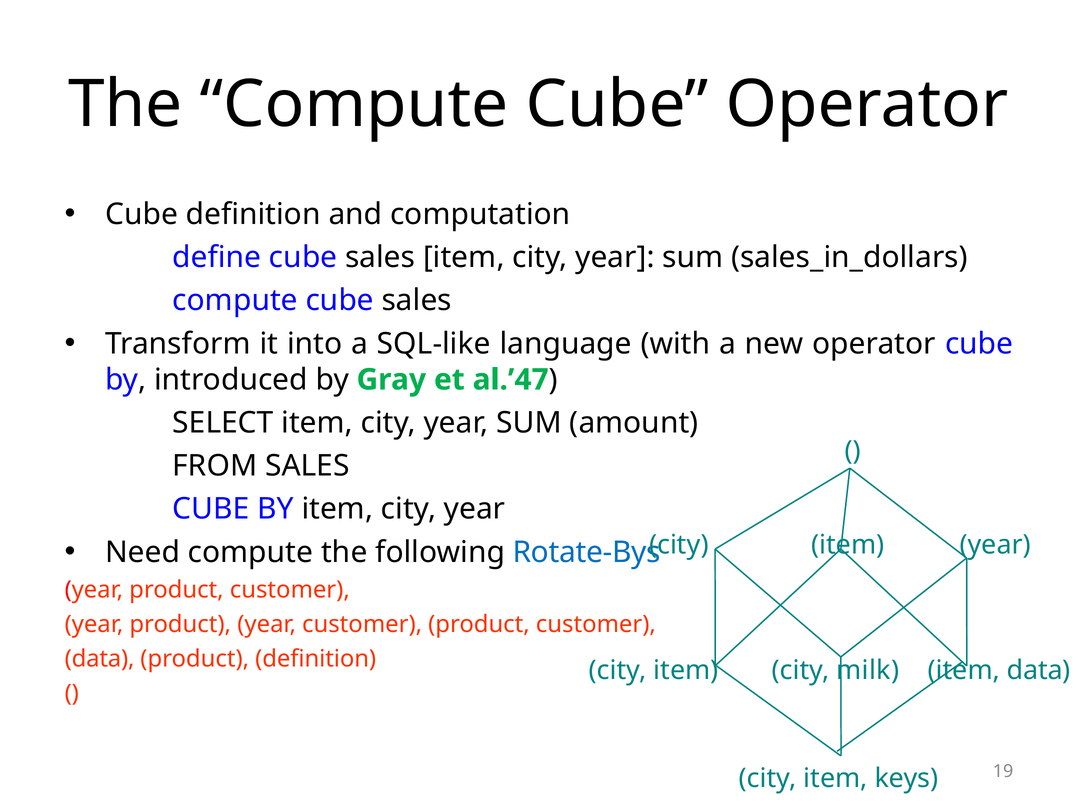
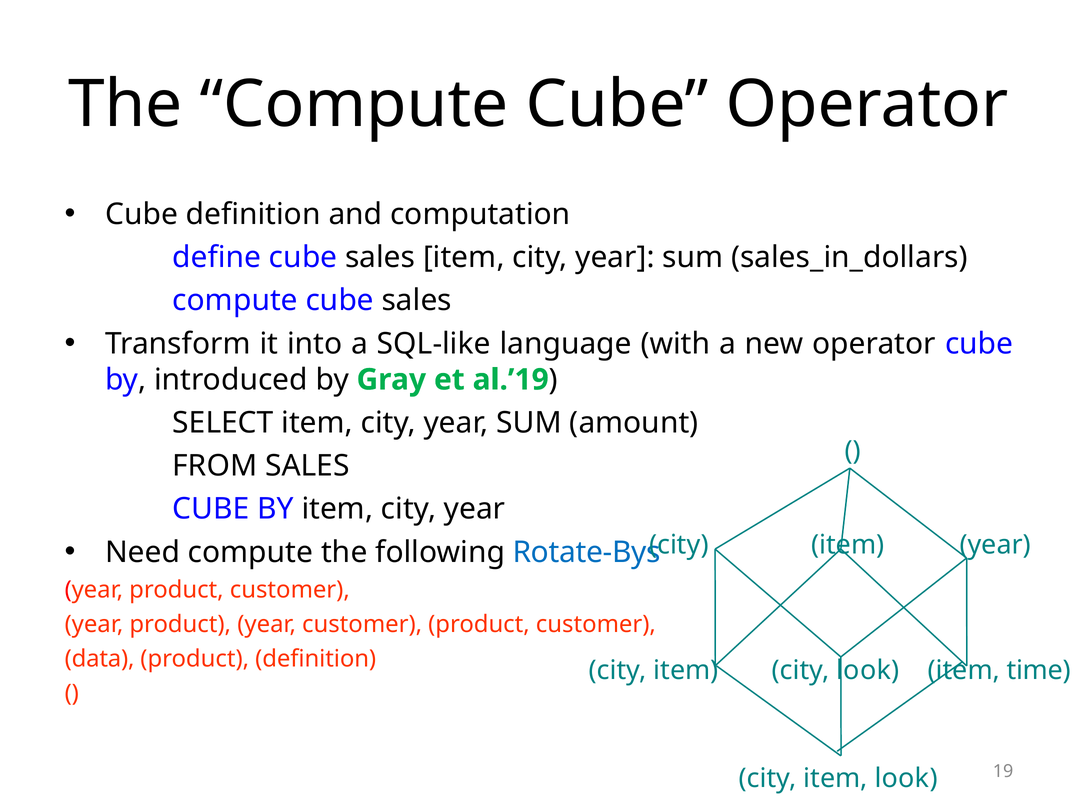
al.’47: al.’47 -> al.’19
city milk: milk -> look
item data: data -> time
item keys: keys -> look
